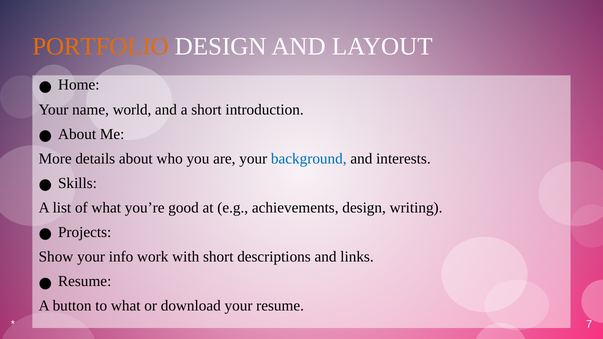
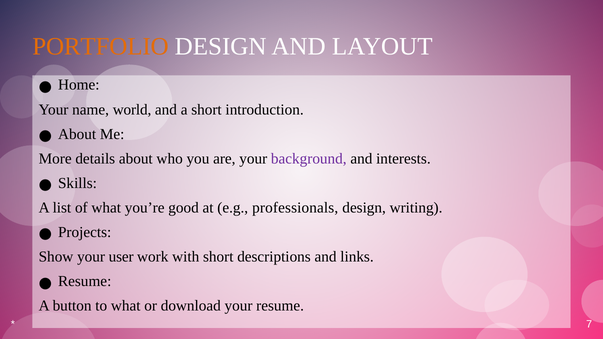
background colour: blue -> purple
achievements: achievements -> professionals
info: info -> user
